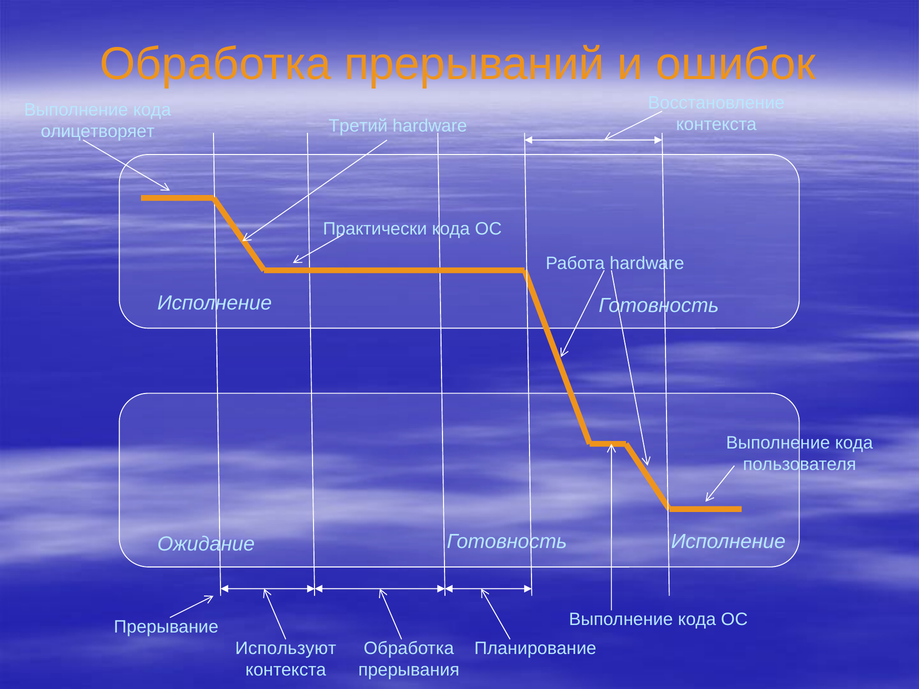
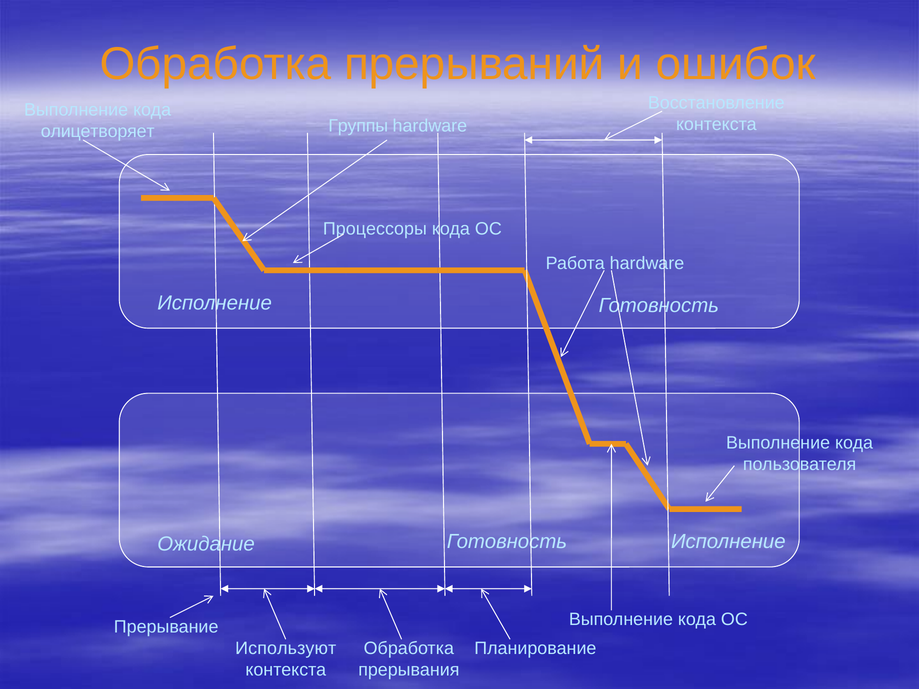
Третий: Третий -> Группы
Практически: Практически -> Процессоры
